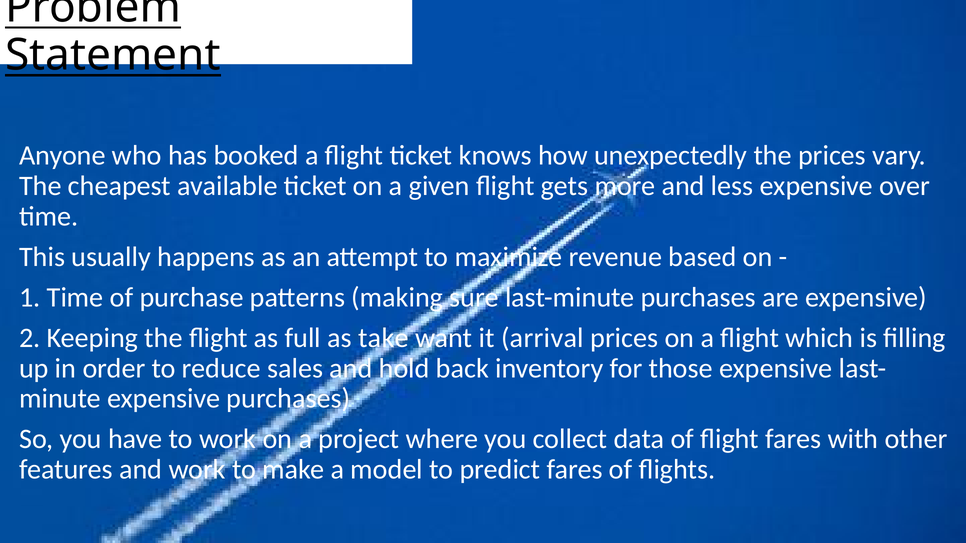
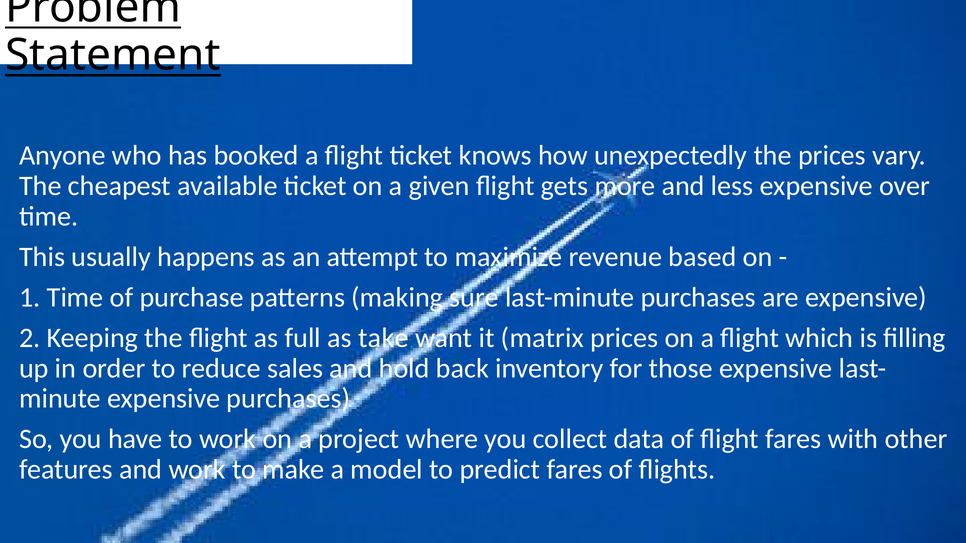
arrival: arrival -> matrix
